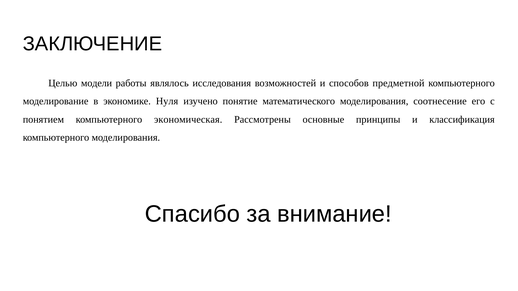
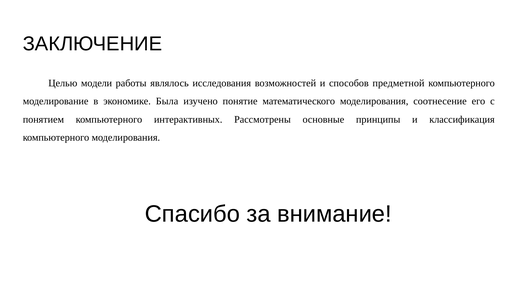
Нуля: Нуля -> Была
экономическая: экономическая -> интерактивных
